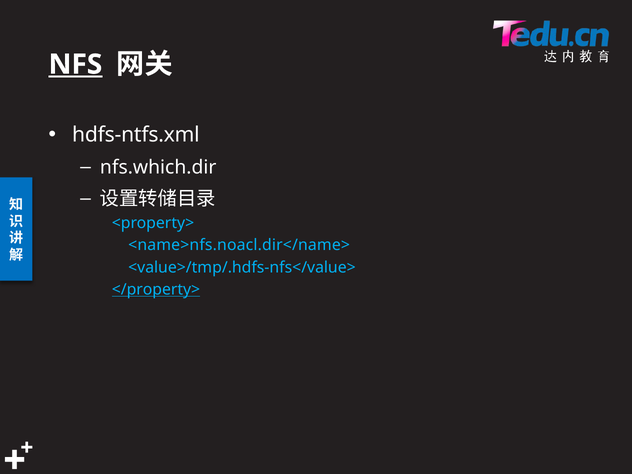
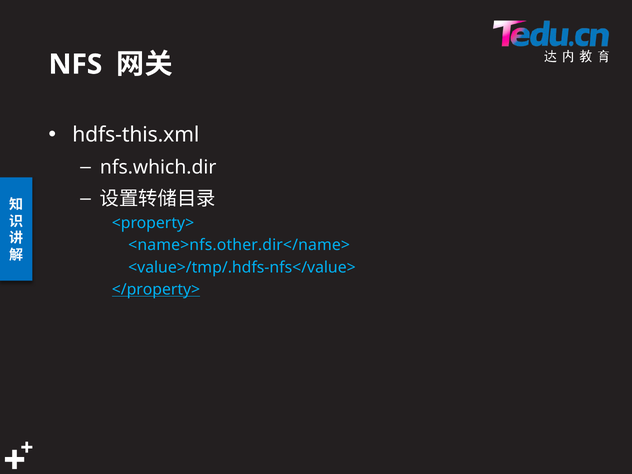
NFS underline: present -> none
hdfs-ntfs.xml: hdfs-ntfs.xml -> hdfs-this.xml
<name>nfs.noacl.dir</name>: <name>nfs.noacl.dir</name> -> <name>nfs.other.dir</name>
